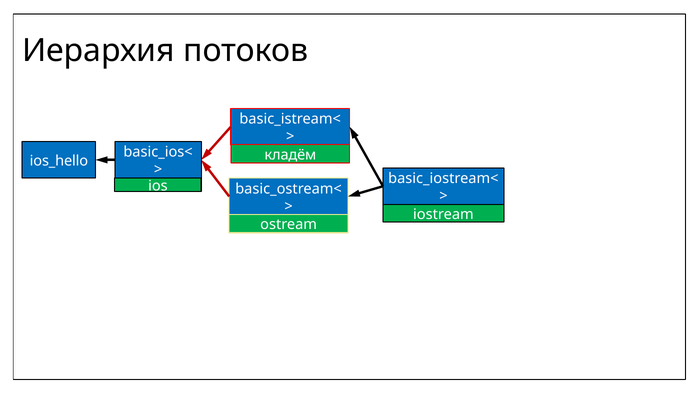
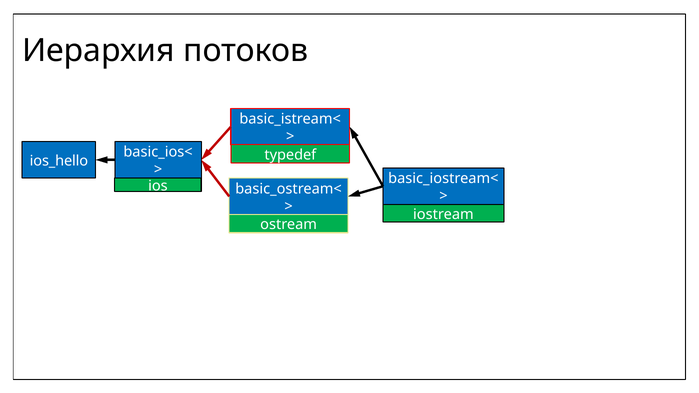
кладём: кладём -> typedef
